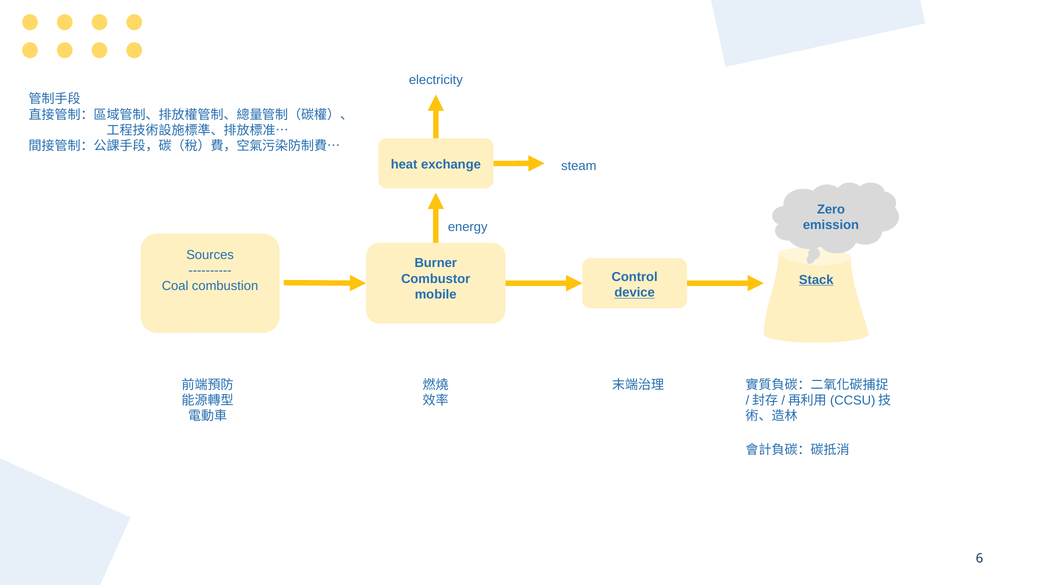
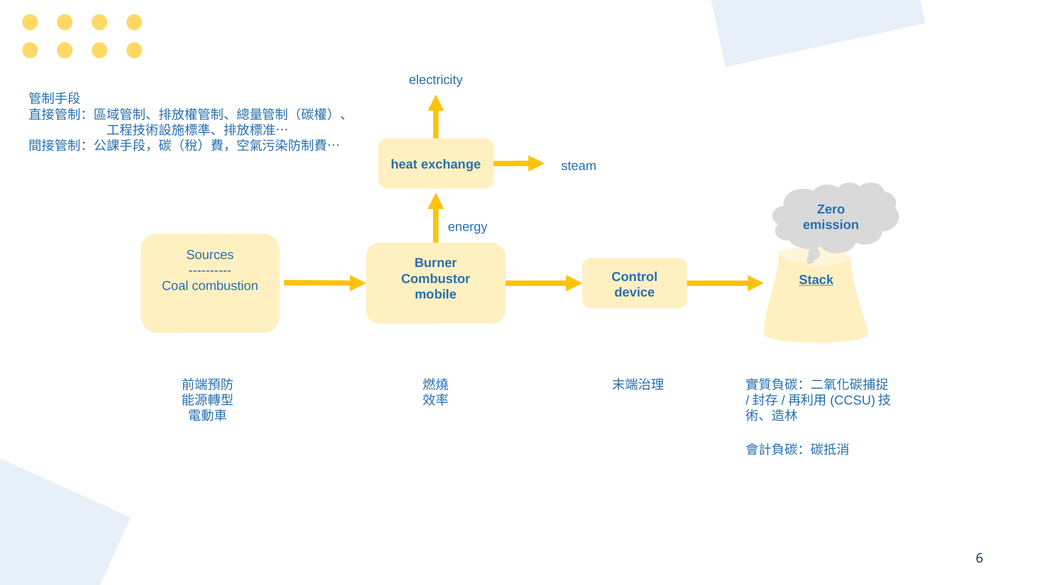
device underline: present -> none
